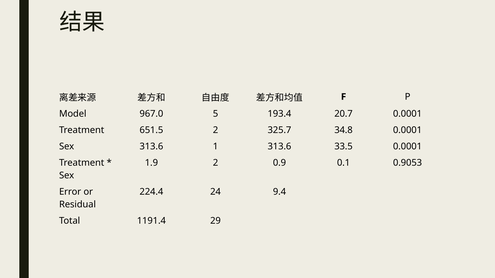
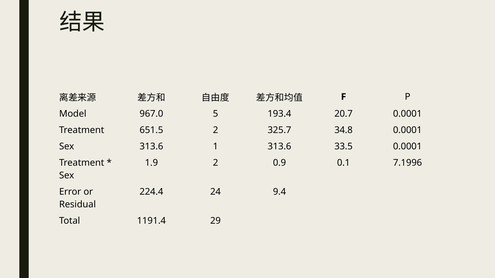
0.9053: 0.9053 -> 7.1996
